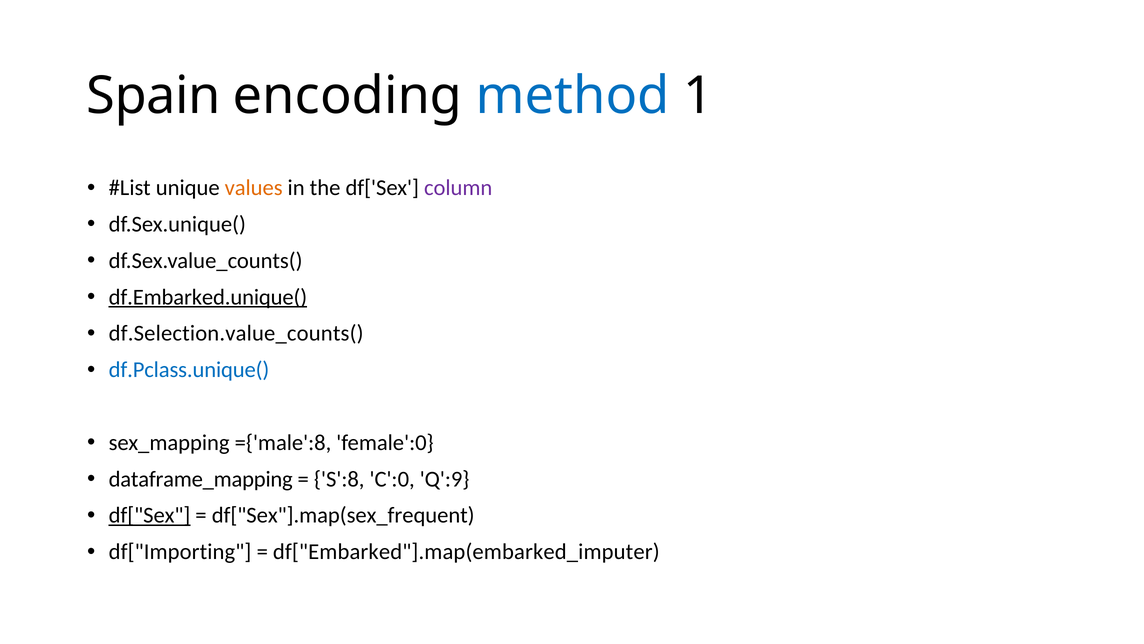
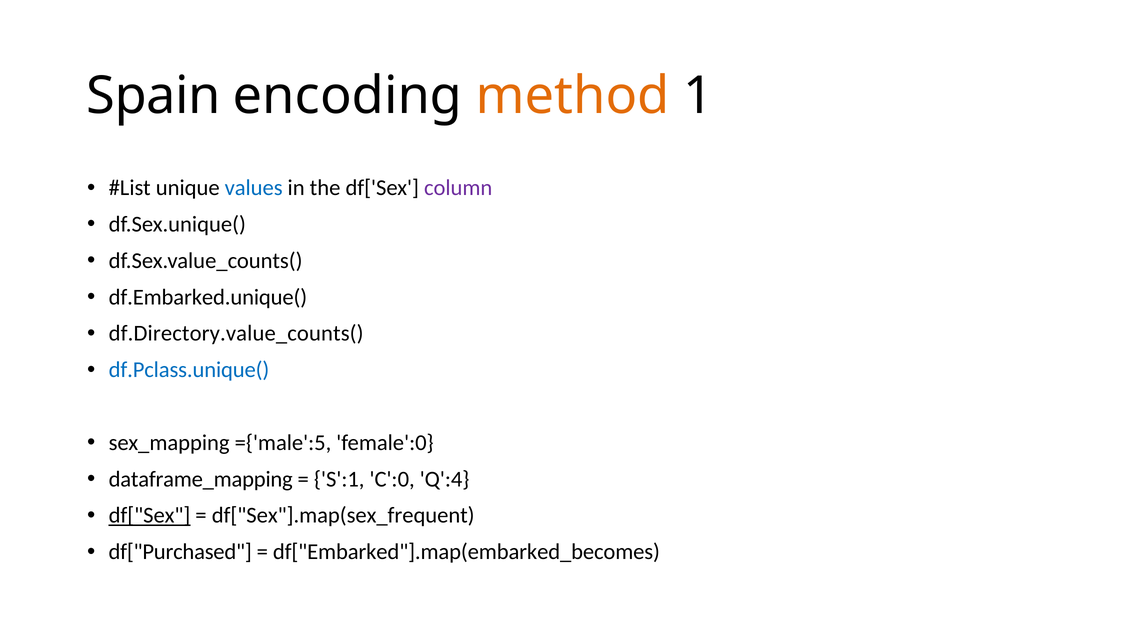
method colour: blue -> orange
values colour: orange -> blue
df.Embarked.unique( underline: present -> none
df.Selection.value_counts(: df.Selection.value_counts( -> df.Directory.value_counts(
={'male':8: ={'male':8 -> ={'male':5
S':8: S':8 -> S':1
Q':9: Q':9 -> Q':4
df["Importing: df["Importing -> df["Purchased
df["Embarked"].map(embarked_imputer: df["Embarked"].map(embarked_imputer -> df["Embarked"].map(embarked_becomes
